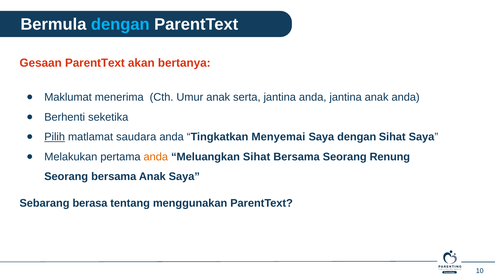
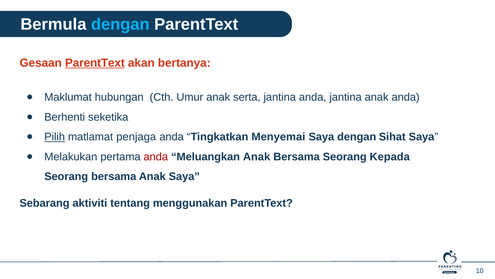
ParentText at (95, 63) underline: none -> present
menerima: menerima -> hubungan
saudara: saudara -> penjaga
anda at (156, 156) colour: orange -> red
Meluangkan Sihat: Sihat -> Anak
Renung: Renung -> Kepada
berasa: berasa -> aktiviti
